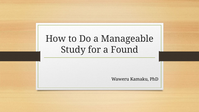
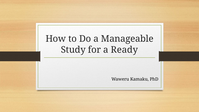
Found: Found -> Ready
